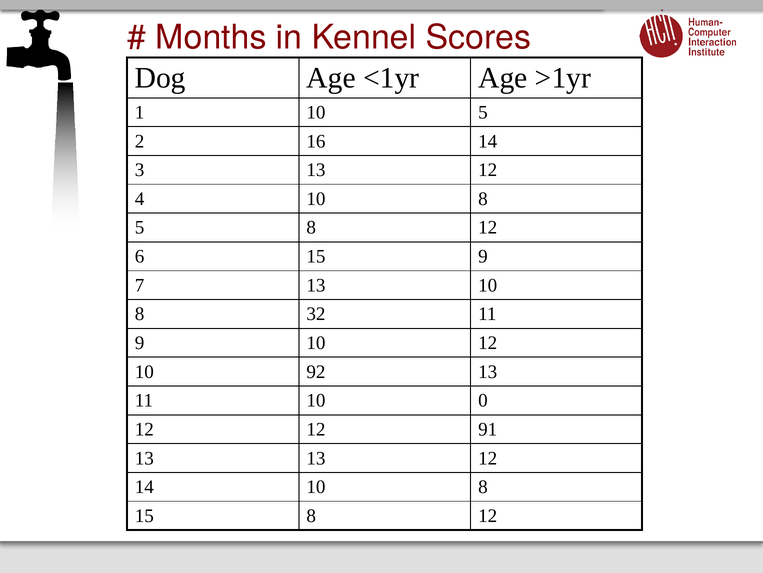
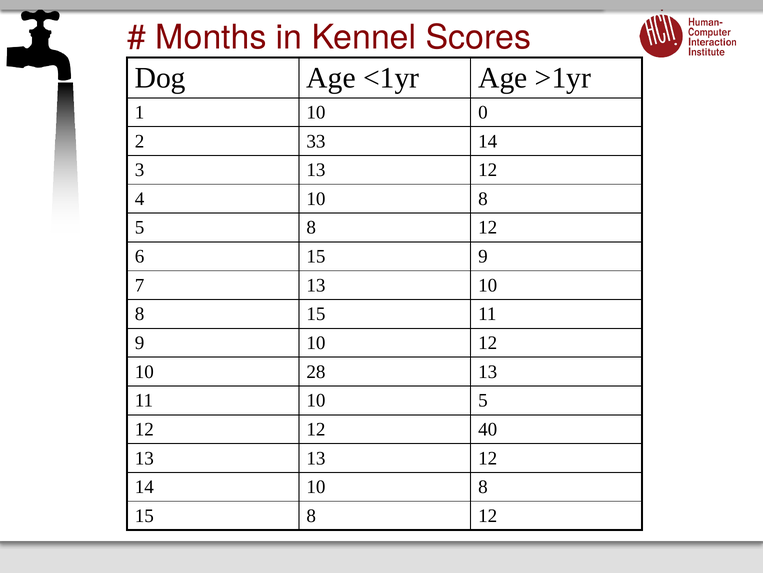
10 5: 5 -> 0
16: 16 -> 33
32 at (316, 314): 32 -> 15
92: 92 -> 28
10 0: 0 -> 5
91: 91 -> 40
